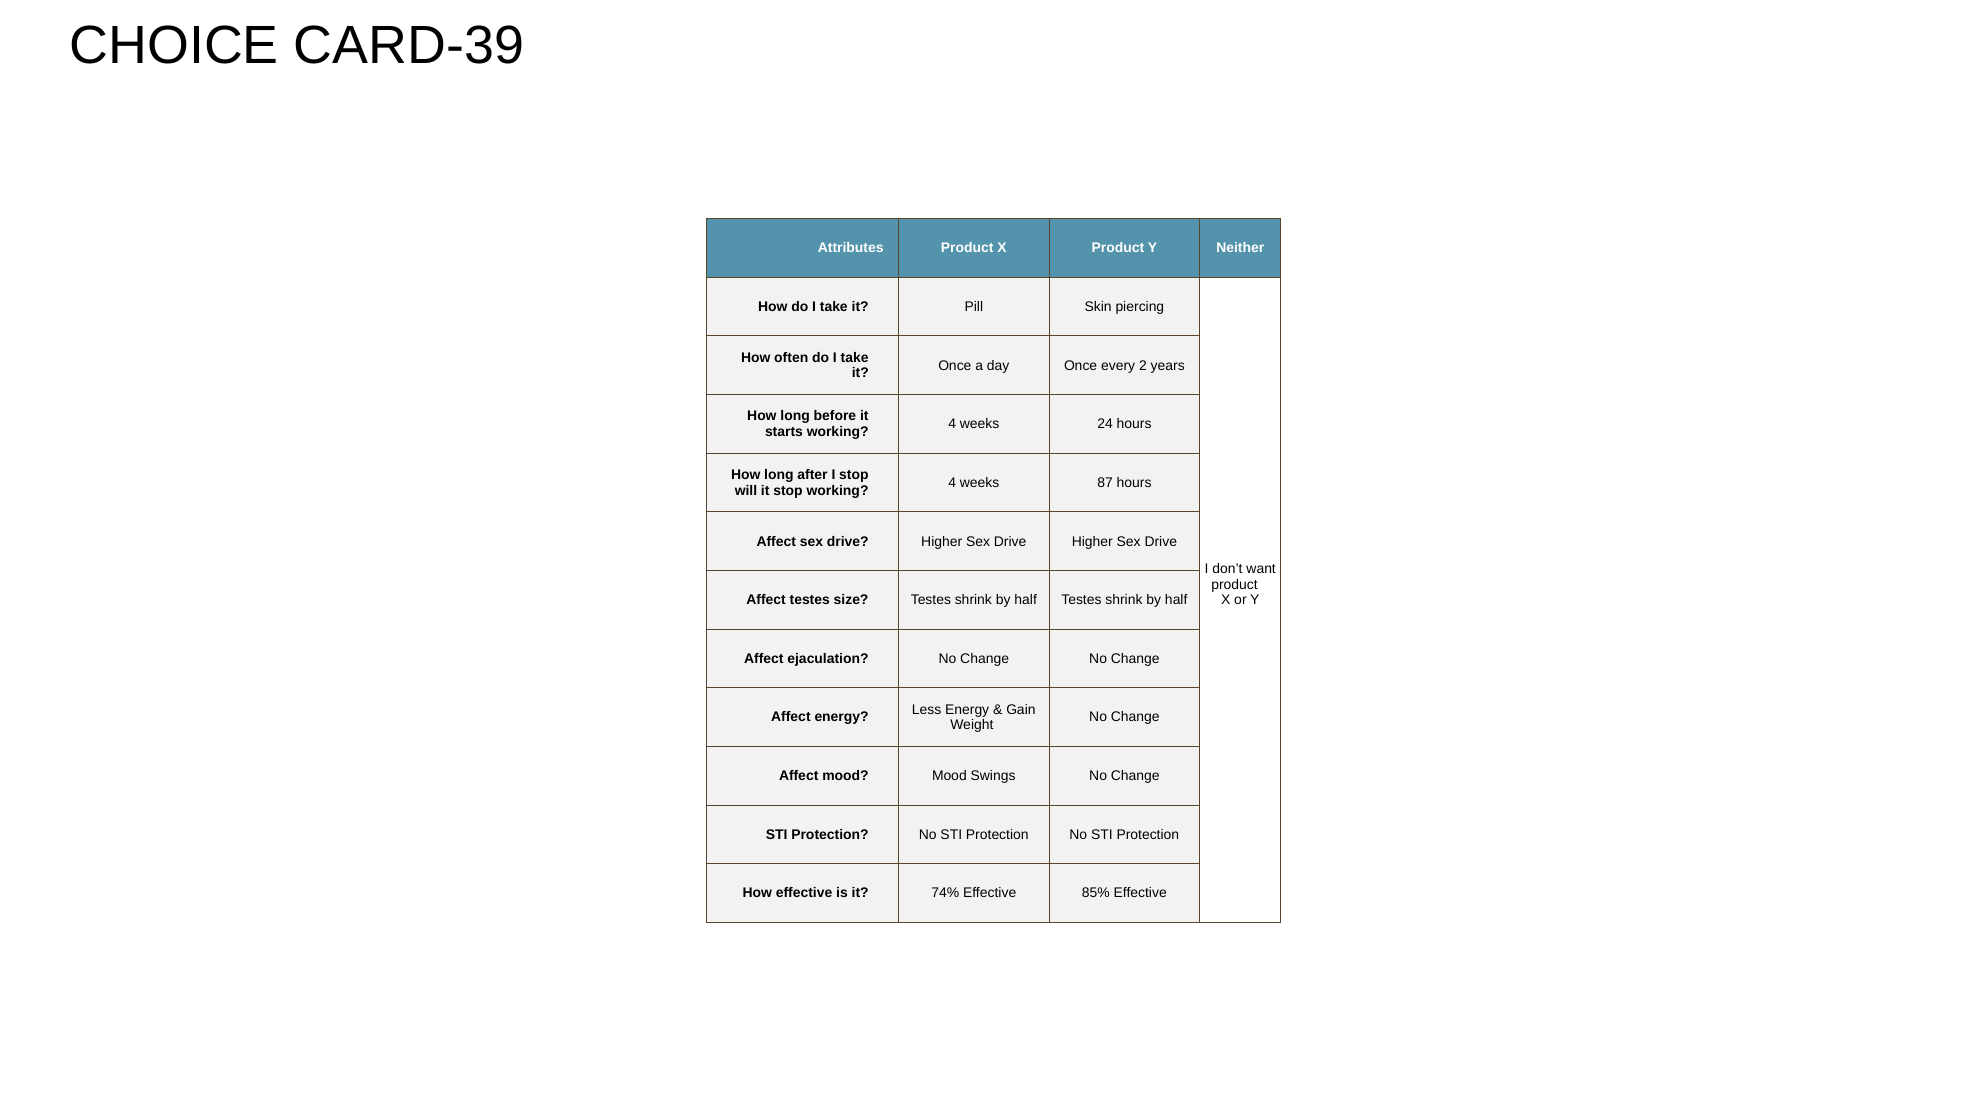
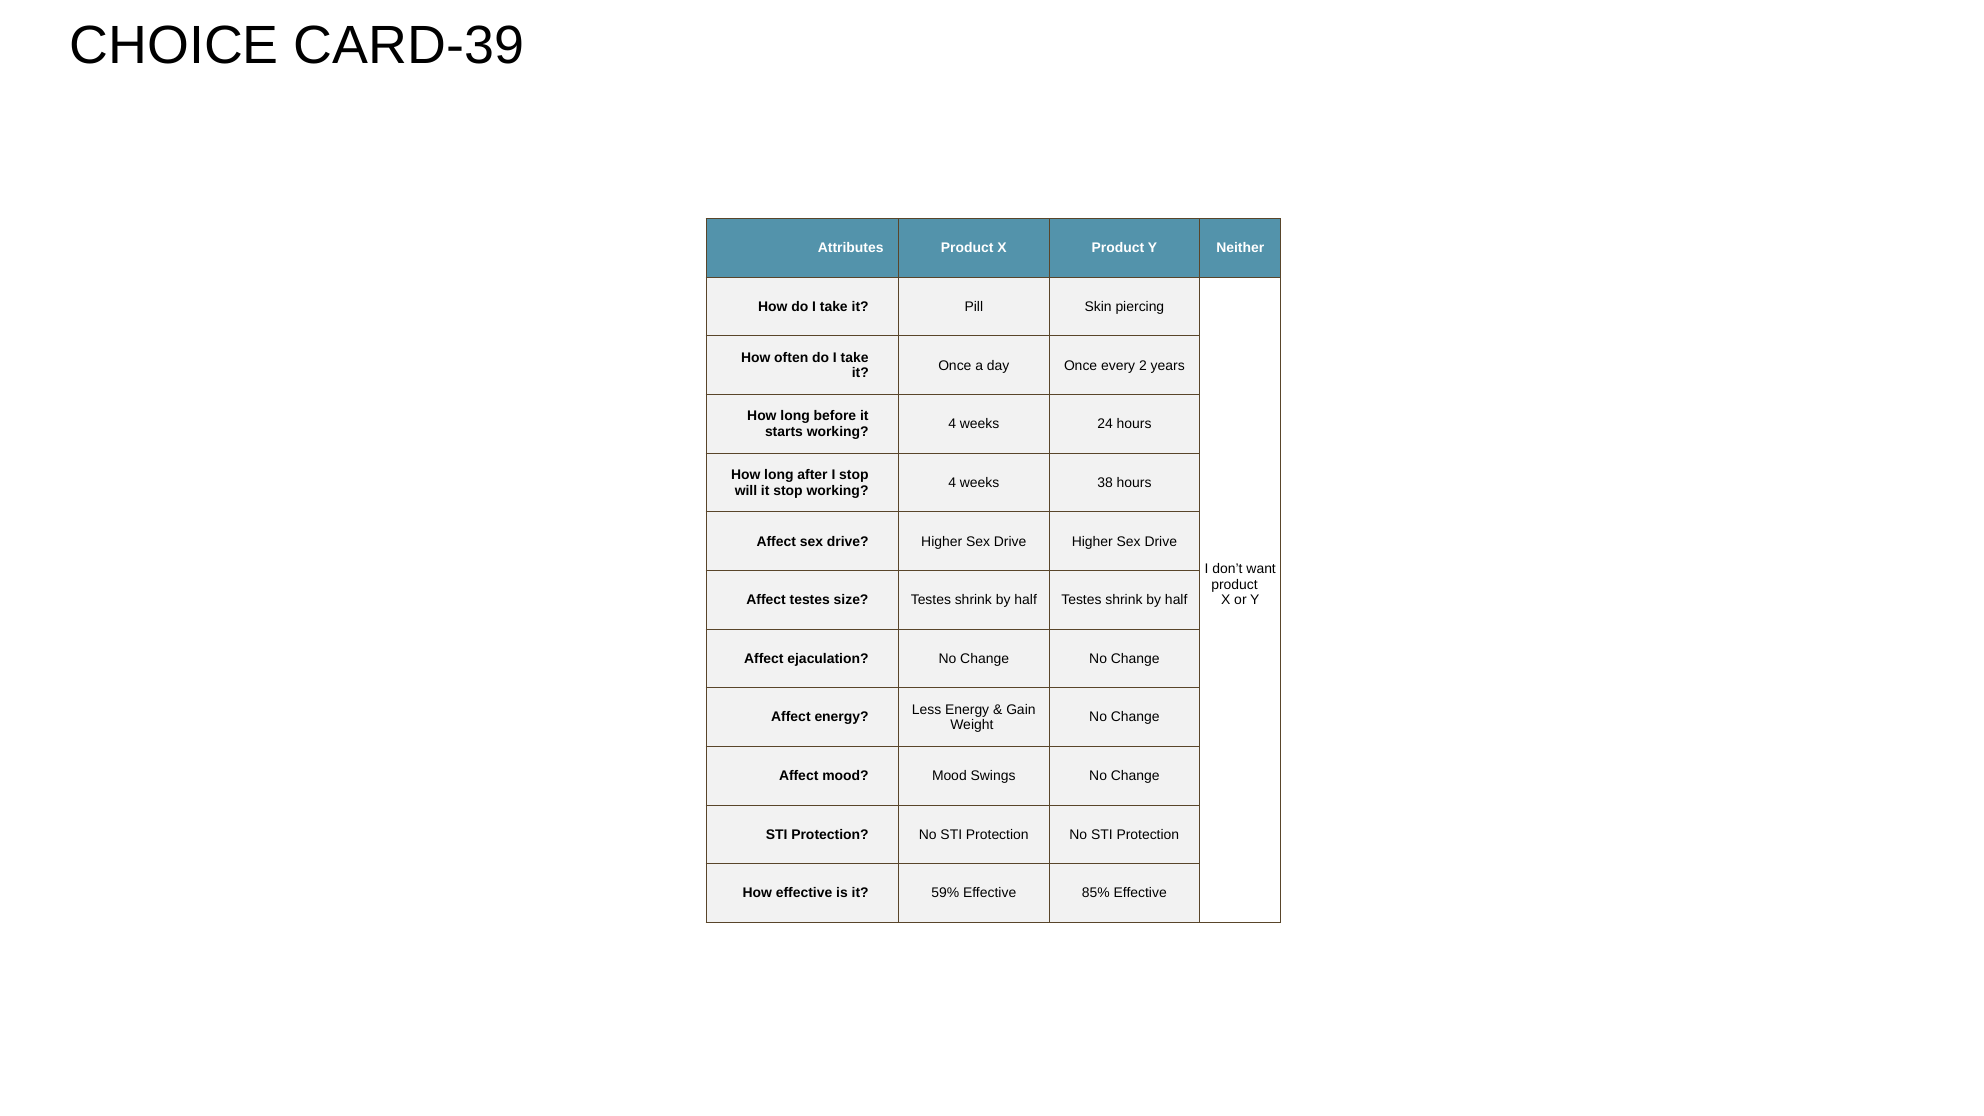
87: 87 -> 38
74%: 74% -> 59%
